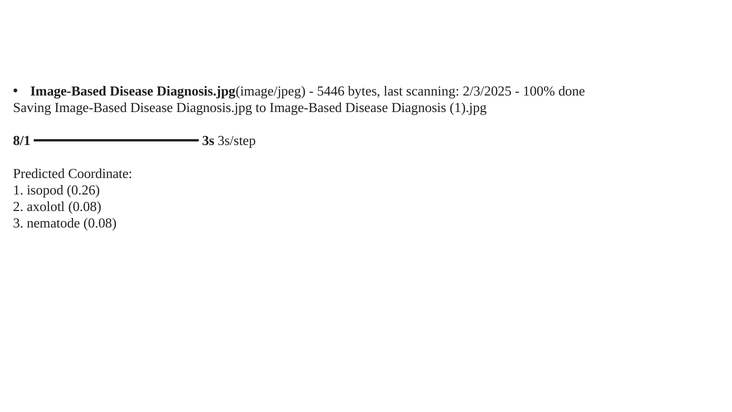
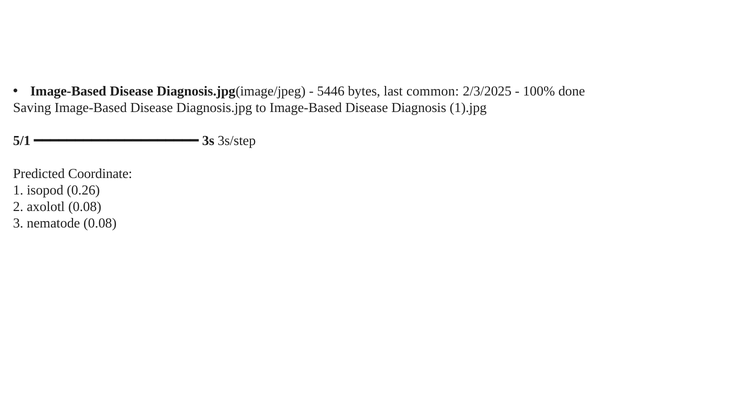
scanning: scanning -> common
8/1: 8/1 -> 5/1
